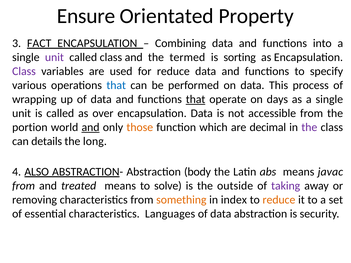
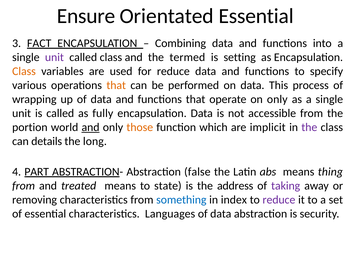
Orientated Property: Property -> Essential
sorting: sorting -> setting
Class at (24, 71) colour: purple -> orange
that at (116, 85) colour: blue -> orange
that at (196, 99) underline: present -> none
on days: days -> only
over: over -> fully
decimal: decimal -> implicit
ALSO: ALSO -> PART
body: body -> false
javac: javac -> thing
solve: solve -> state
outside: outside -> address
something colour: orange -> blue
reduce at (279, 200) colour: orange -> purple
